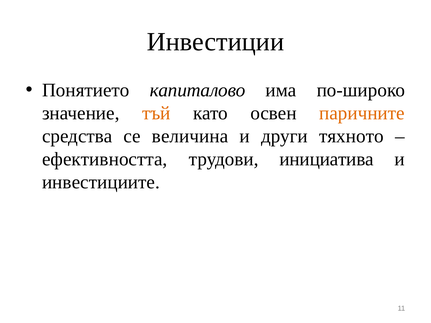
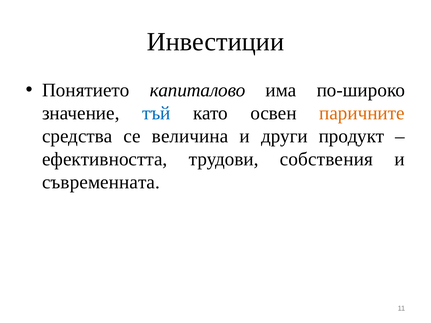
тъй colour: orange -> blue
тяхното: тяхното -> продукт
инициатива: инициатива -> собствения
инвестициите: инвестициите -> съвременната
